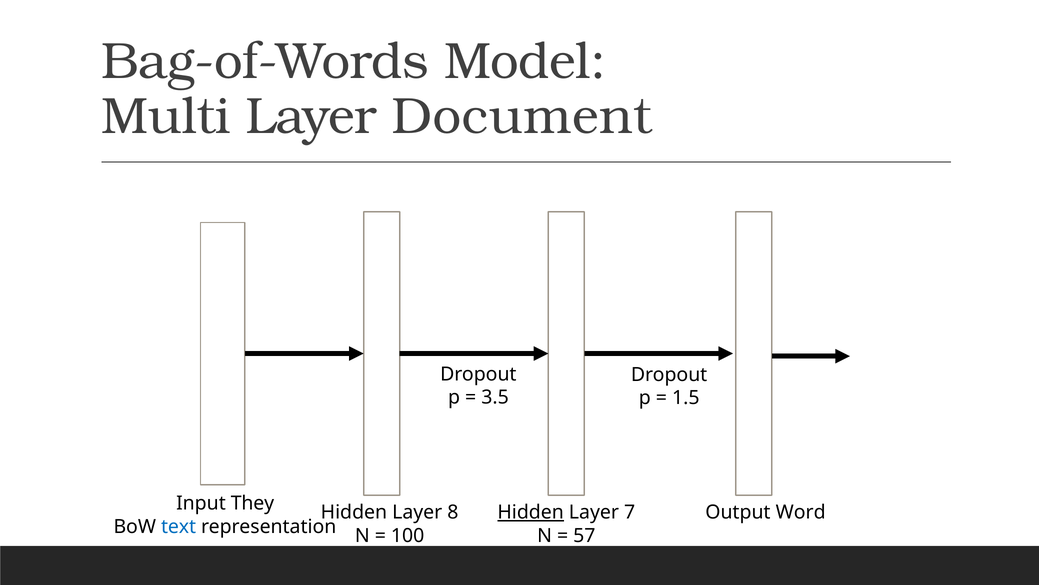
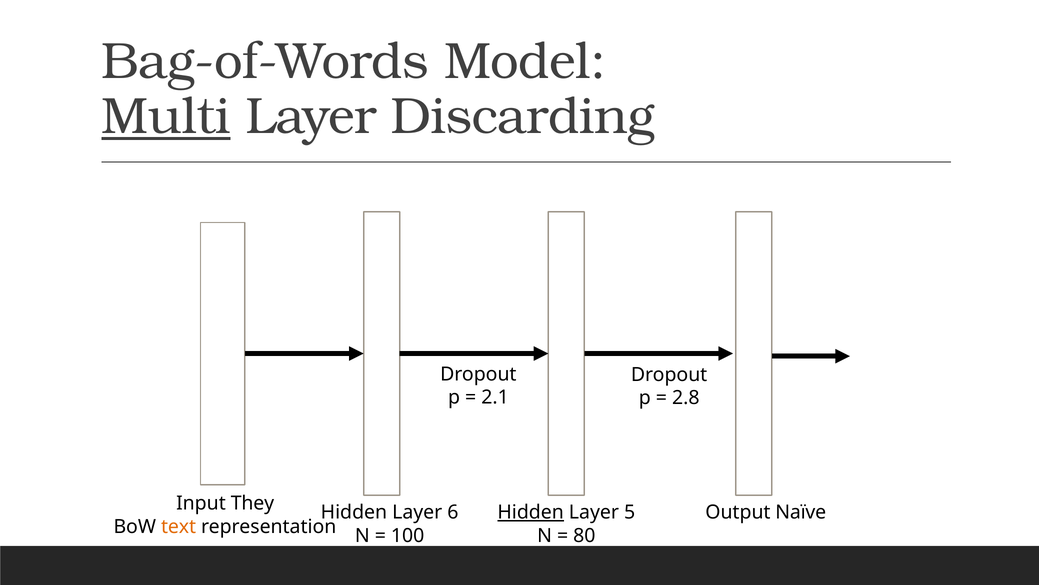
Multi underline: none -> present
Document: Document -> Discarding
3.5: 3.5 -> 2.1
1.5: 1.5 -> 2.8
8: 8 -> 6
7: 7 -> 5
Word: Word -> Naïve
text colour: blue -> orange
57: 57 -> 80
